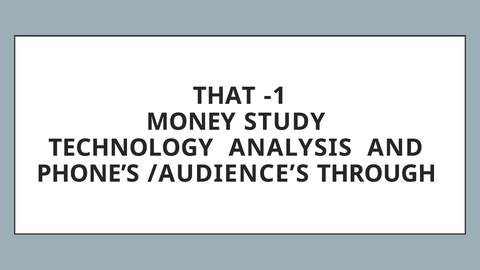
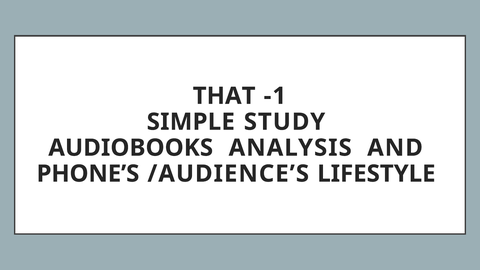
MONEY: MONEY -> SIMPLE
TECHNOLOGY: TECHNOLOGY -> AUDIOBOOKS
THROUGH: THROUGH -> LIFESTYLE
